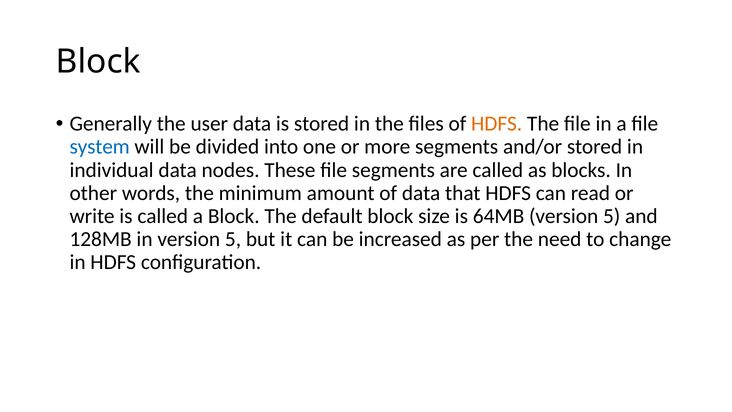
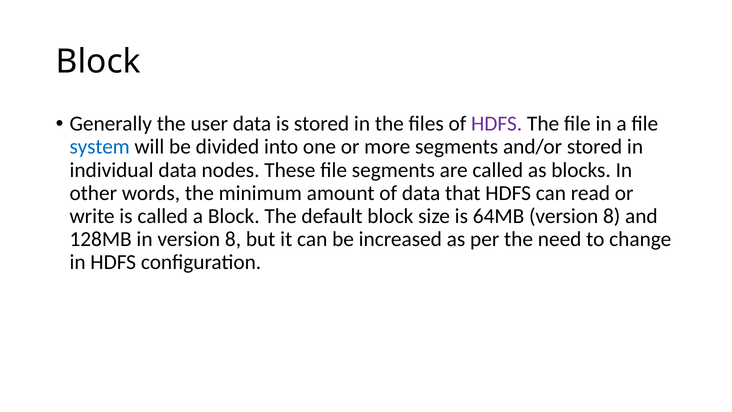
HDFS at (497, 124) colour: orange -> purple
64MB version 5: 5 -> 8
in version 5: 5 -> 8
